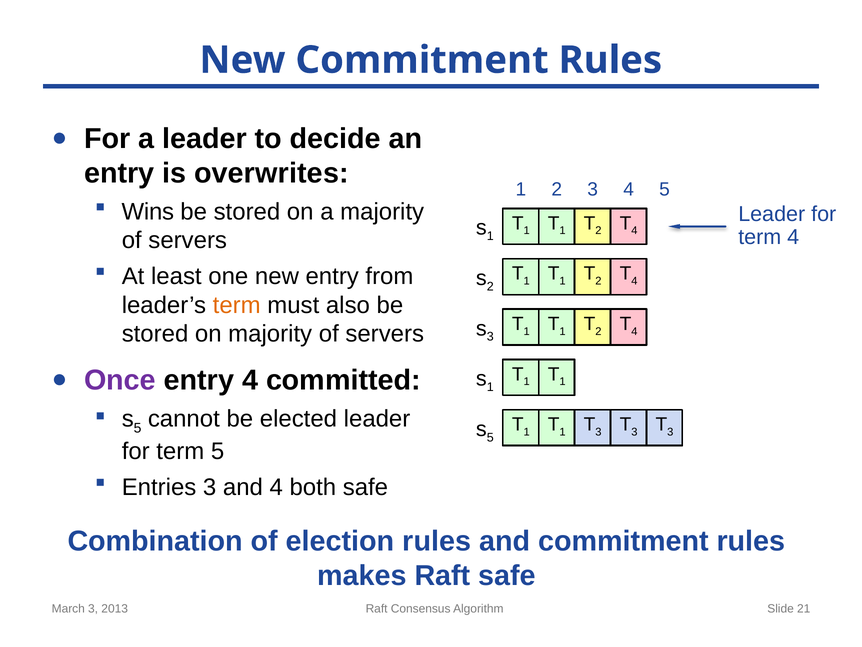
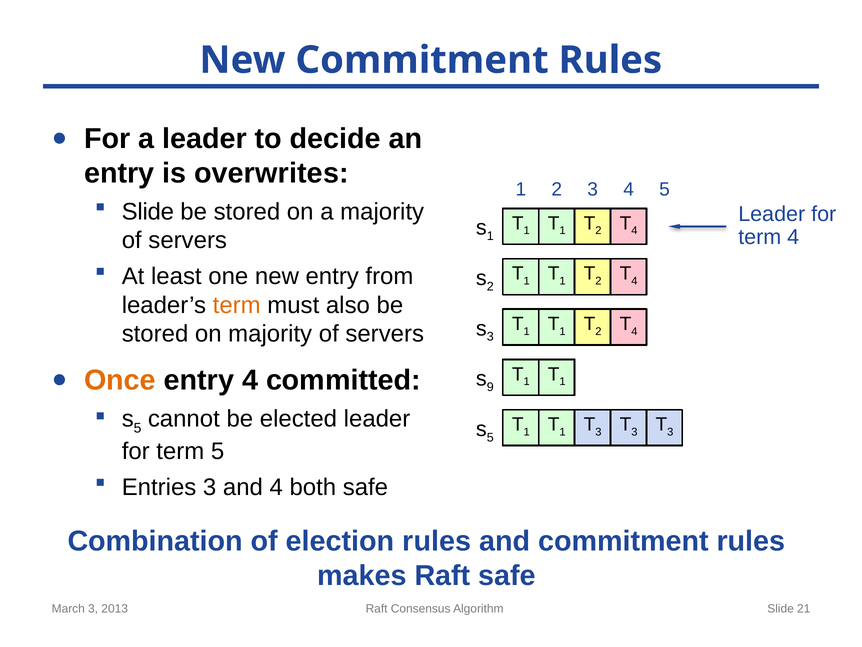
Wins at (148, 211): Wins -> Slide
Once colour: purple -> orange
1 at (490, 387): 1 -> 9
